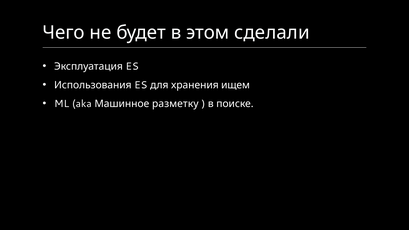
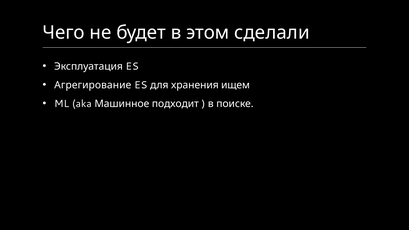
Использования: Использования -> Агрегирование
разметку: разметку -> подходит
